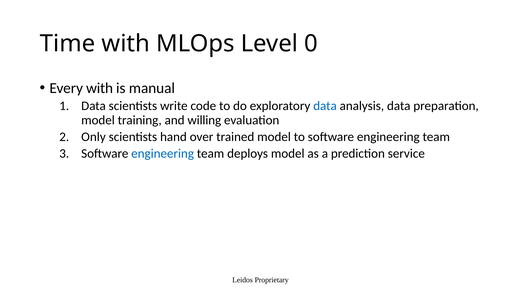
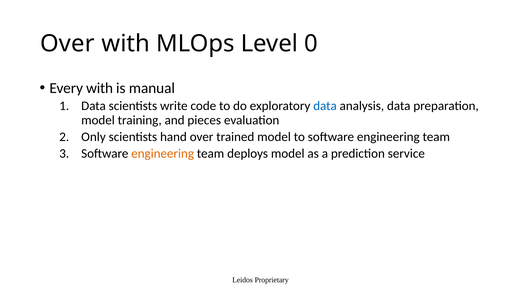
Time at (68, 44): Time -> Over
willing: willing -> pieces
engineering at (163, 154) colour: blue -> orange
